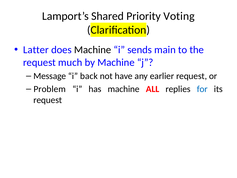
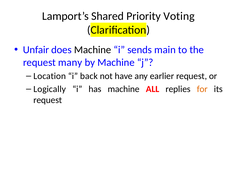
Latter: Latter -> Unfair
much: much -> many
Message: Message -> Location
Problem: Problem -> Logically
for colour: blue -> orange
